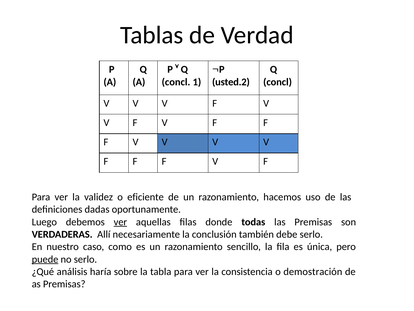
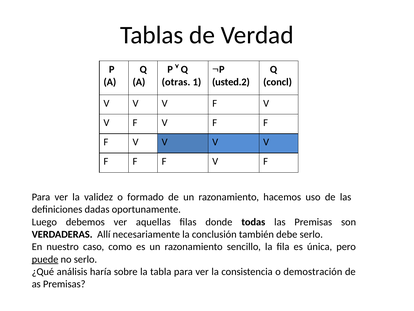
concl at (176, 82): concl -> otras
eficiente: eficiente -> formado
ver at (120, 222) underline: present -> none
